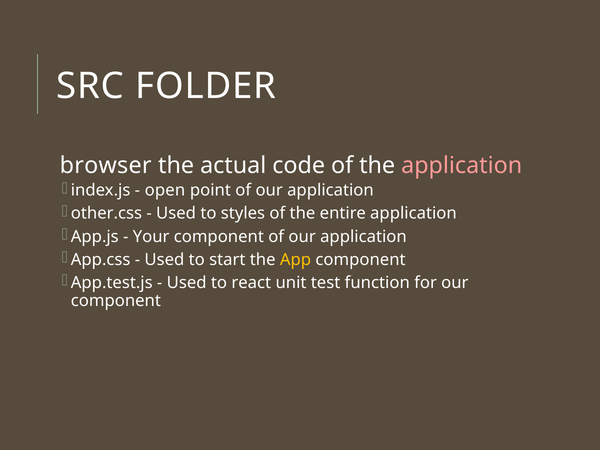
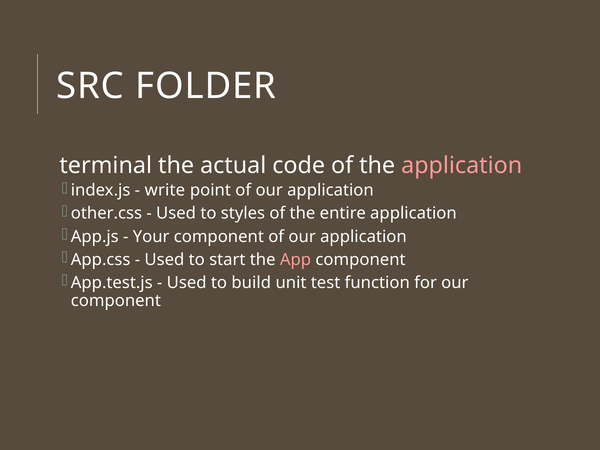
browser: browser -> terminal
open: open -> write
App colour: yellow -> pink
react: react -> build
